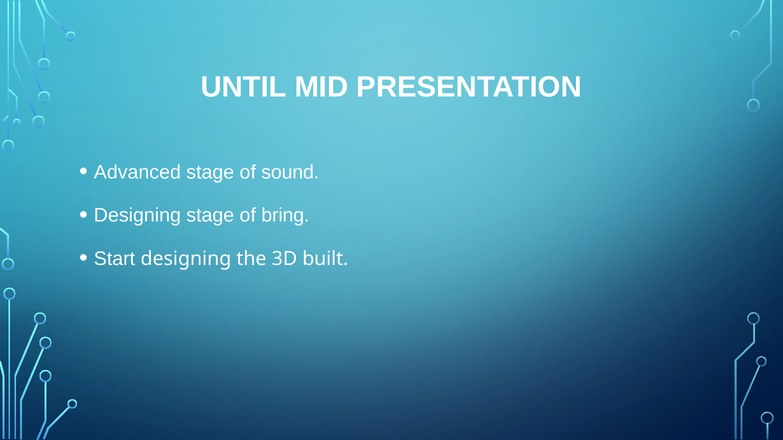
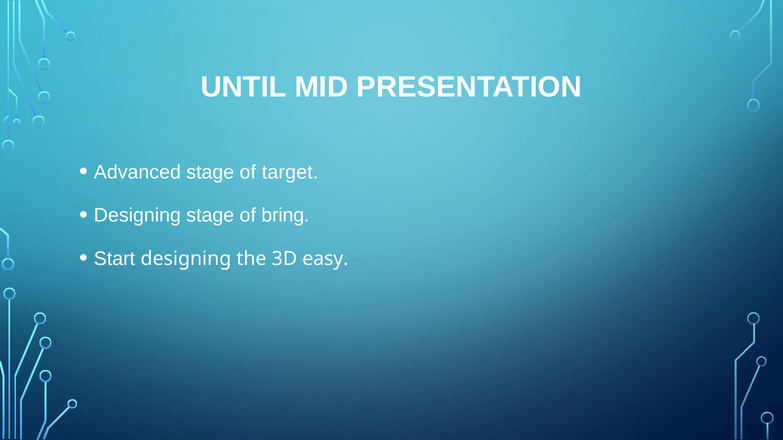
sound: sound -> target
built: built -> easy
